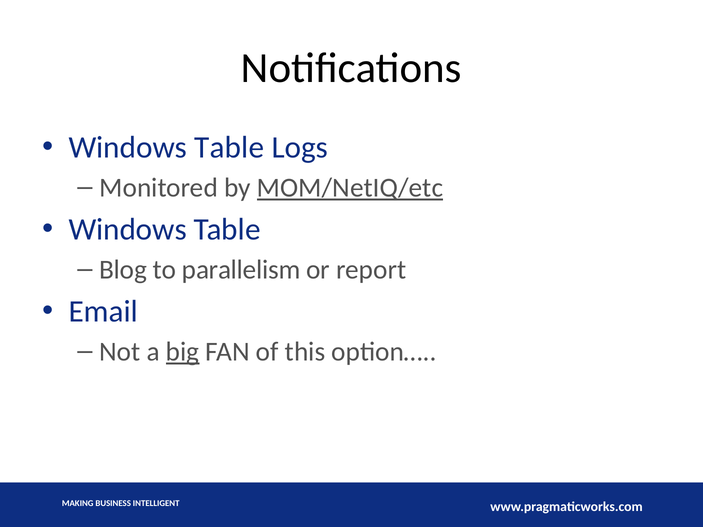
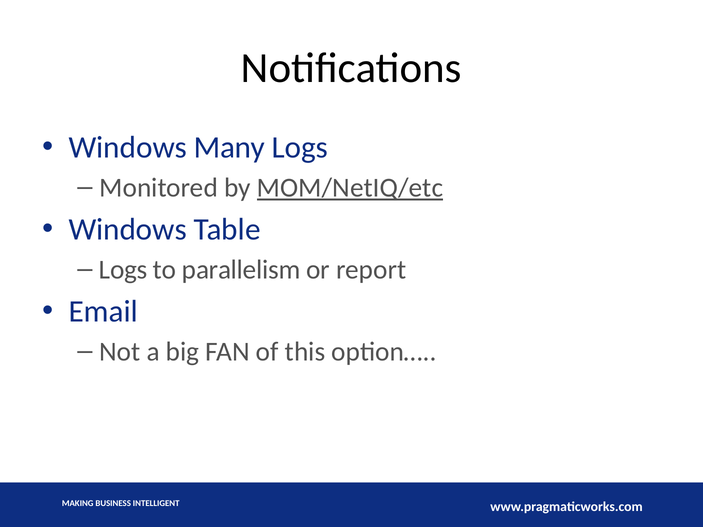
Table at (229, 147): Table -> Many
Blog at (123, 270): Blog -> Logs
big underline: present -> none
